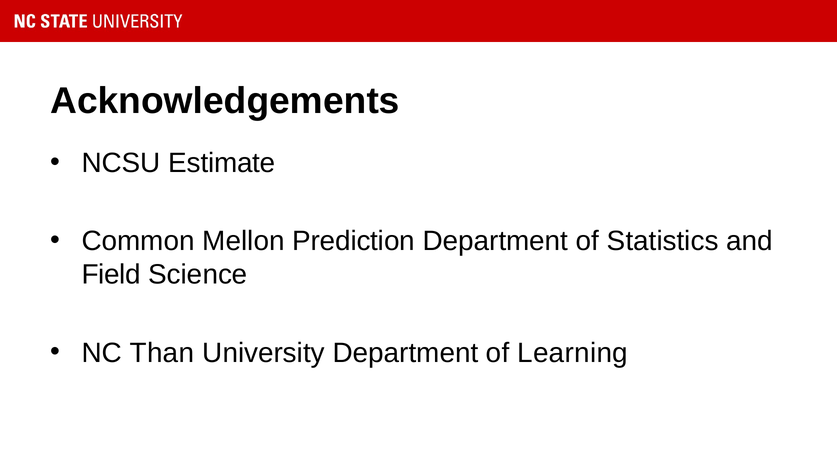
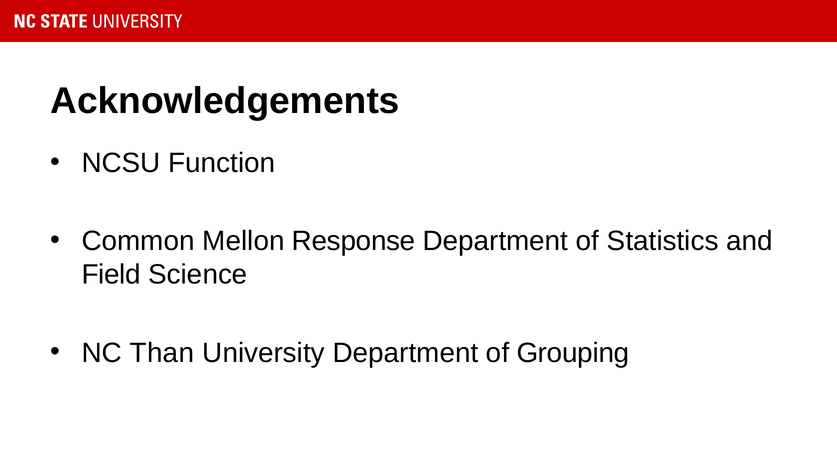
Estimate: Estimate -> Function
Prediction: Prediction -> Response
Learning: Learning -> Grouping
